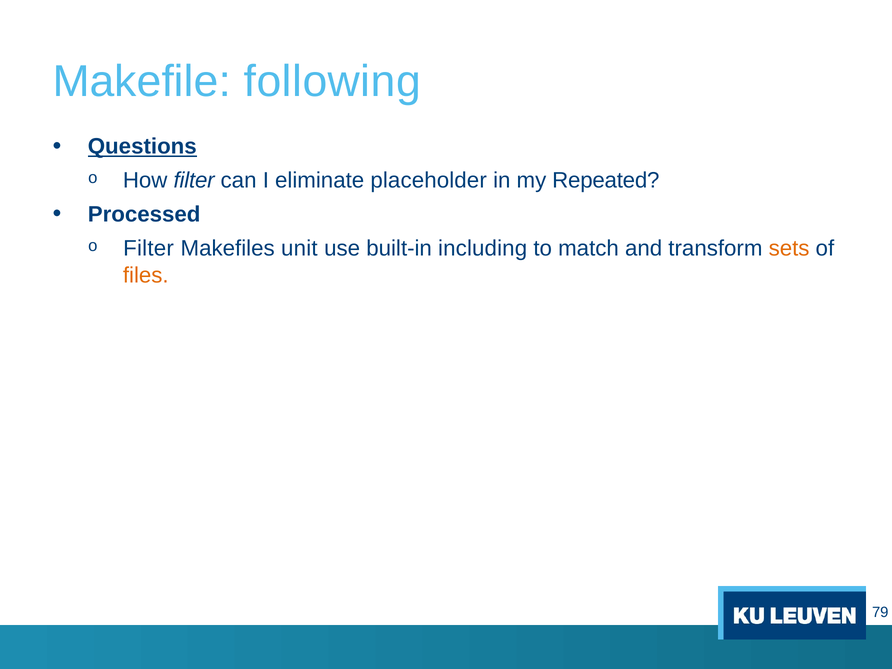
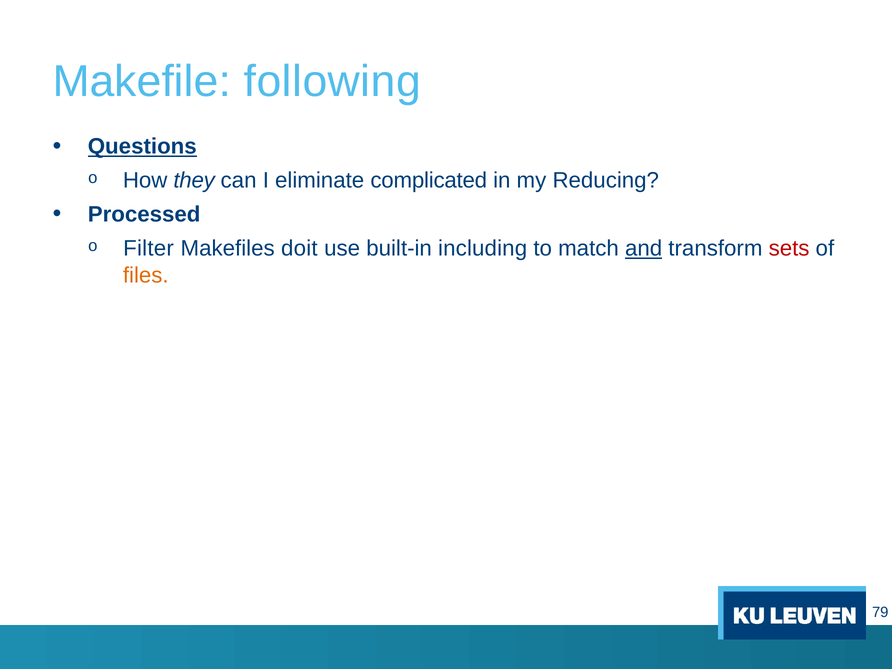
How filter: filter -> they
placeholder: placeholder -> complicated
Repeated: Repeated -> Reducing
unit: unit -> doit
and underline: none -> present
sets colour: orange -> red
